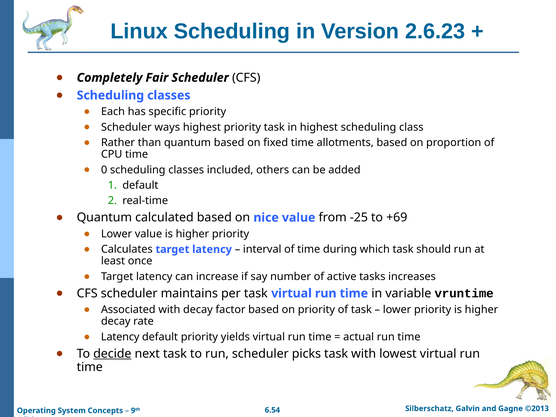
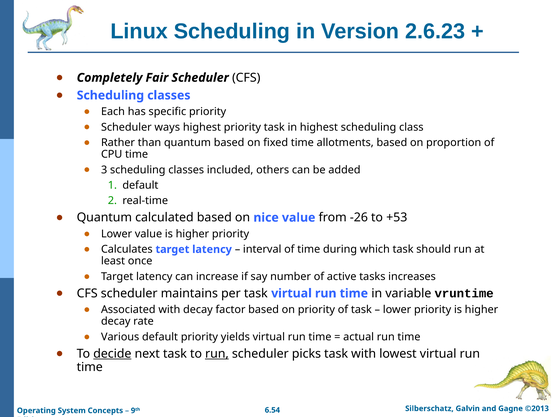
0: 0 -> 3
-25: -25 -> -26
+69: +69 -> +53
Latency at (120, 337): Latency -> Various
run at (217, 354) underline: none -> present
